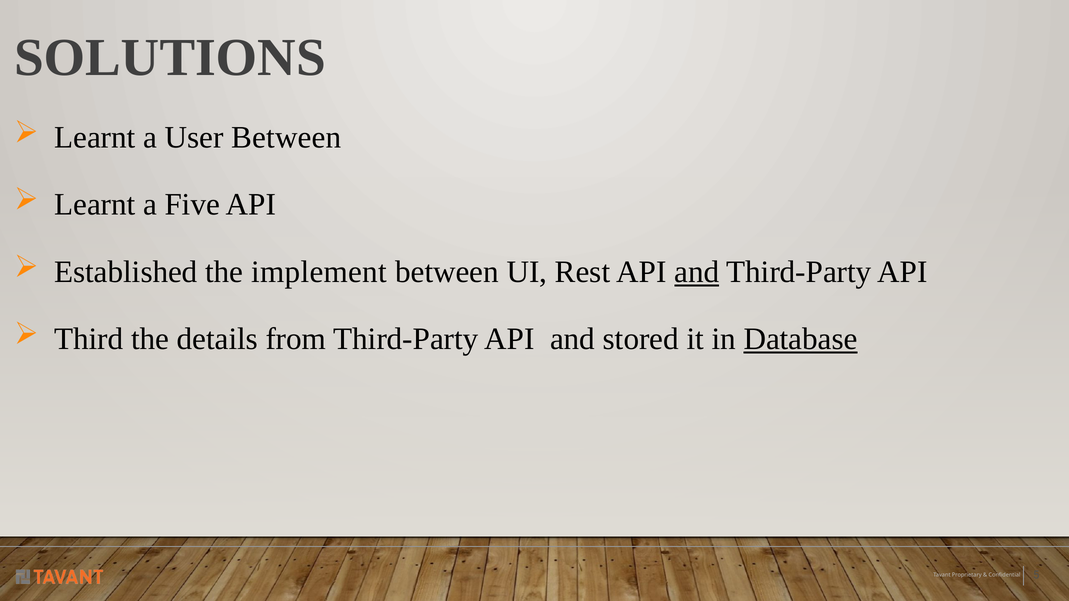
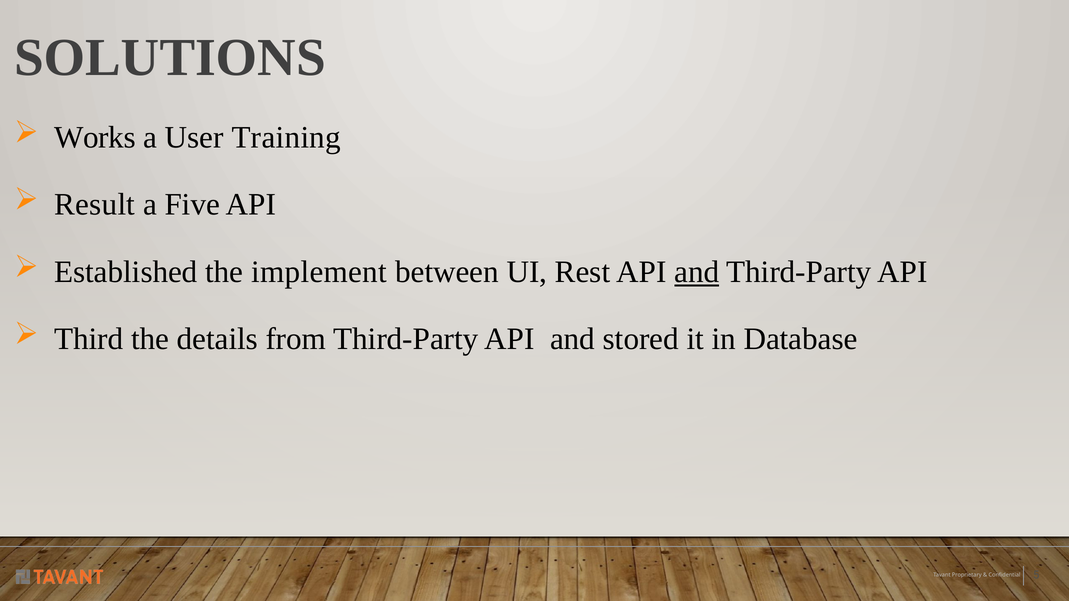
Learnt at (95, 137): Learnt -> Works
User Between: Between -> Training
Learnt at (95, 205): Learnt -> Result
Database underline: present -> none
